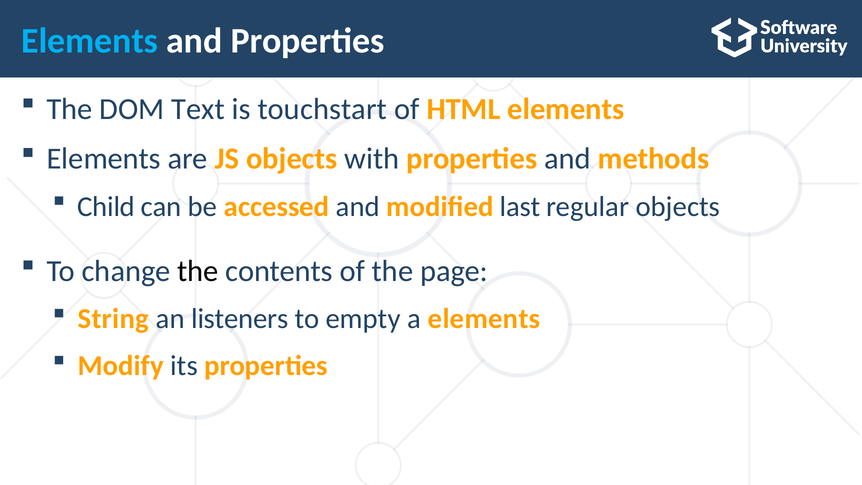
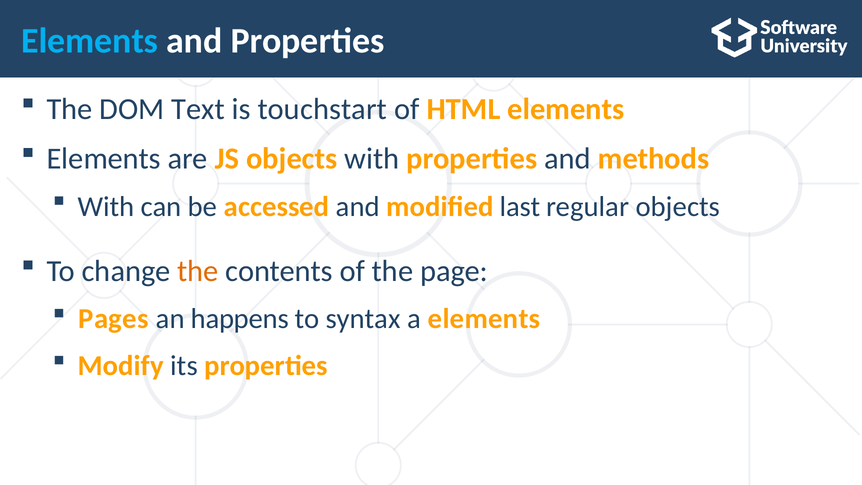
Child at (106, 207): Child -> With
the at (198, 271) colour: black -> orange
String: String -> Pages
listeners: listeners -> happens
empty: empty -> syntax
